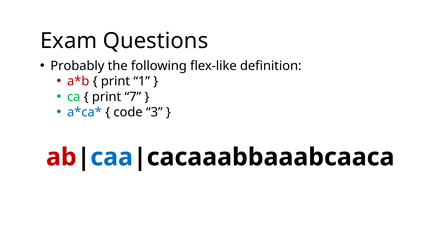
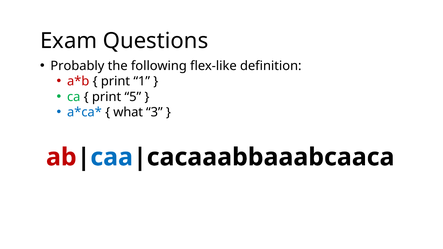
7: 7 -> 5
code: code -> what
